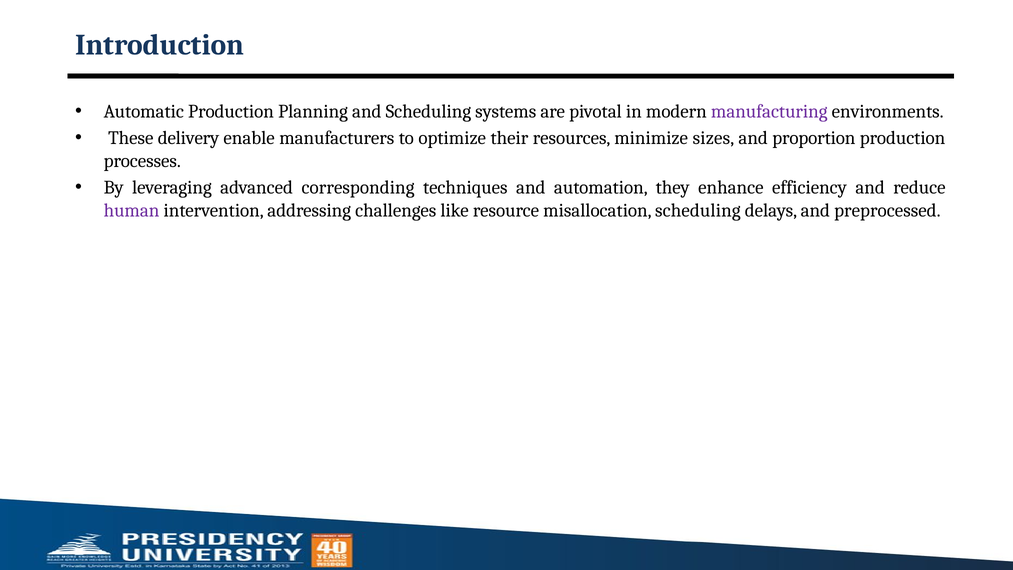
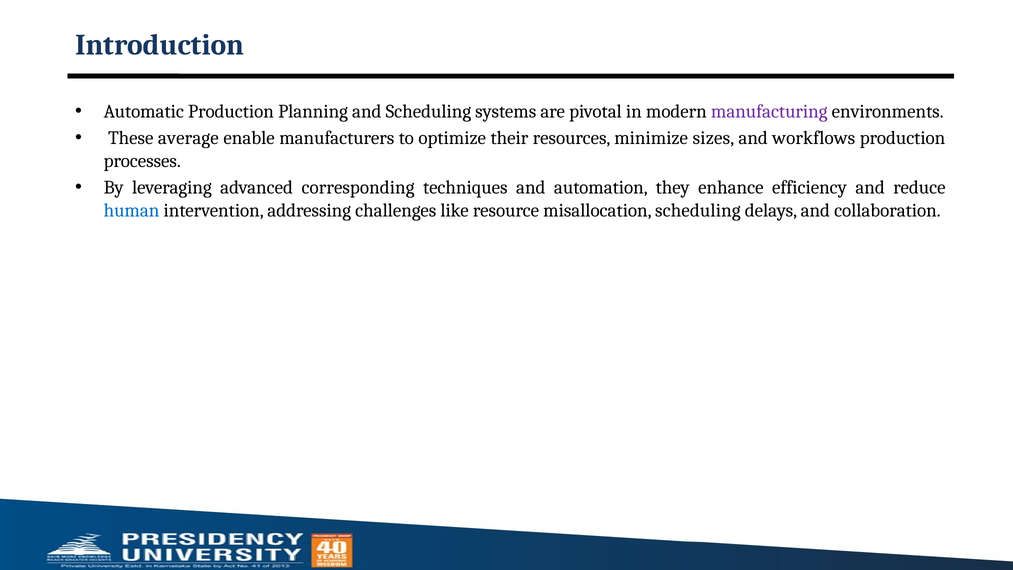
delivery: delivery -> average
proportion: proportion -> workflows
human colour: purple -> blue
preprocessed: preprocessed -> collaboration
